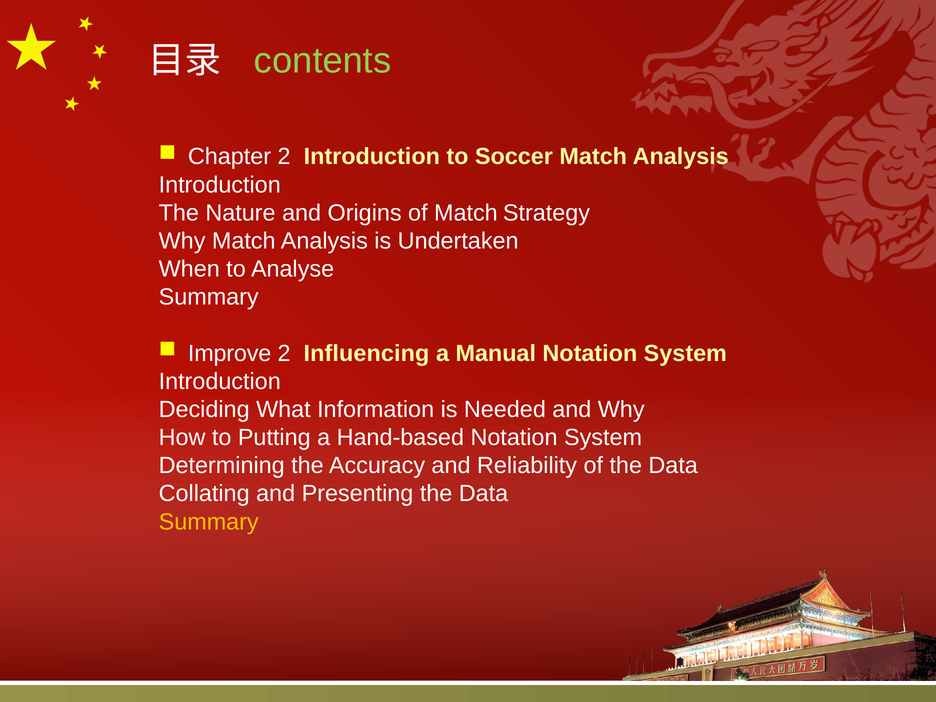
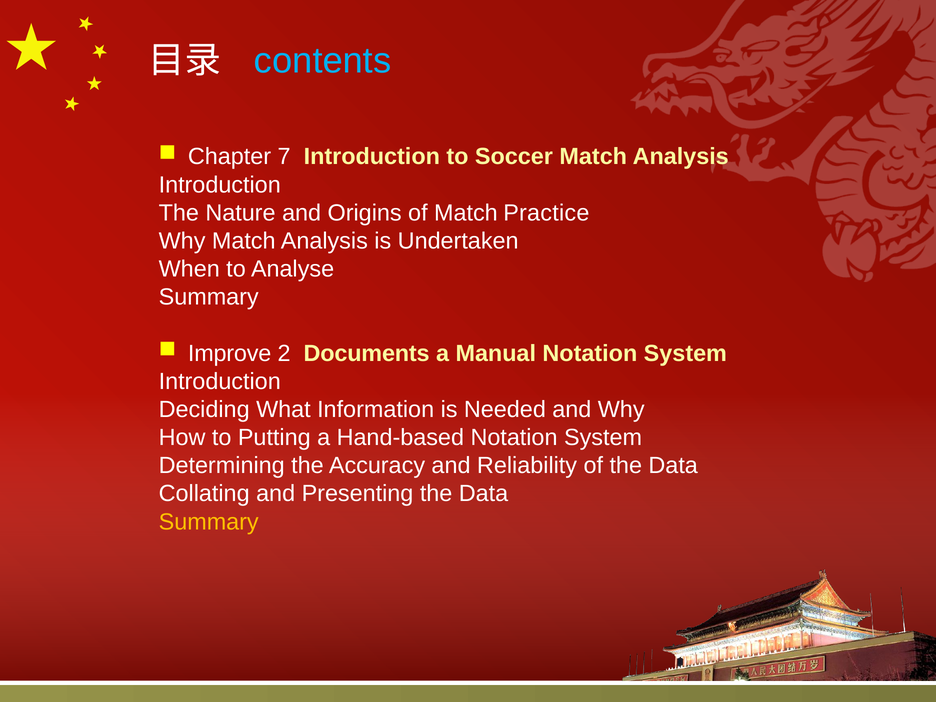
contents colour: light green -> light blue
Chapter 2: 2 -> 7
Strategy: Strategy -> Practice
Influencing: Influencing -> Documents
